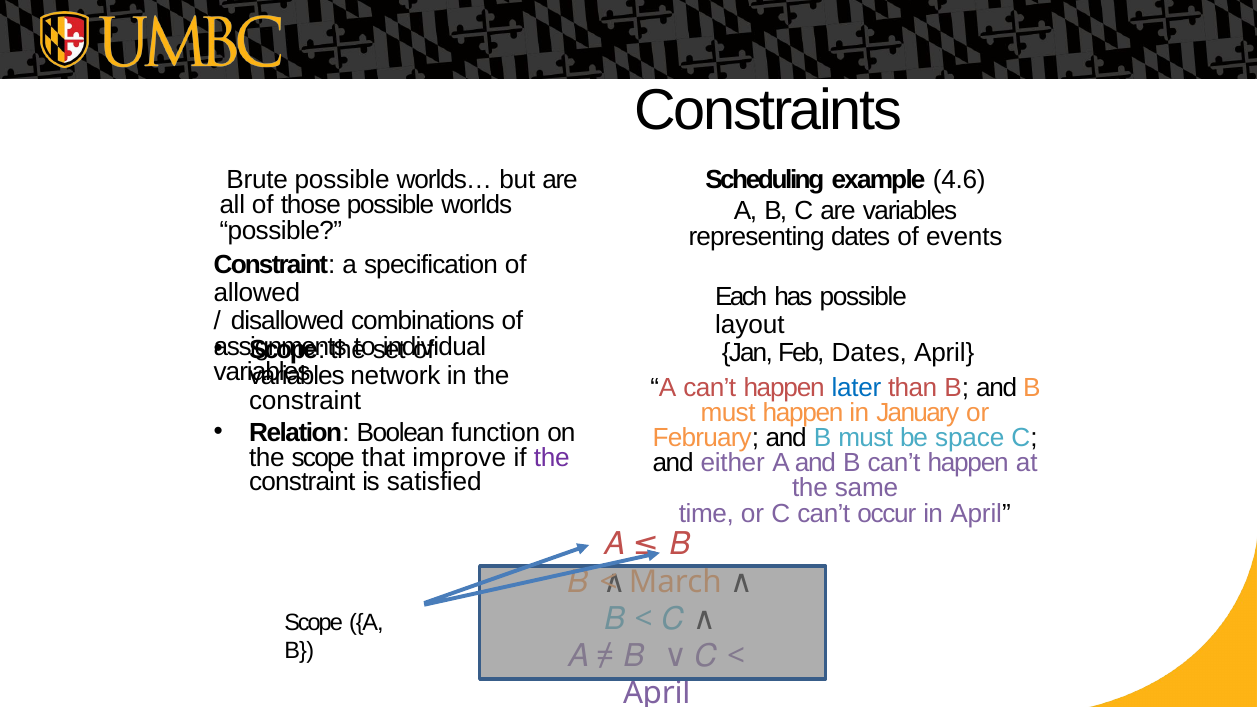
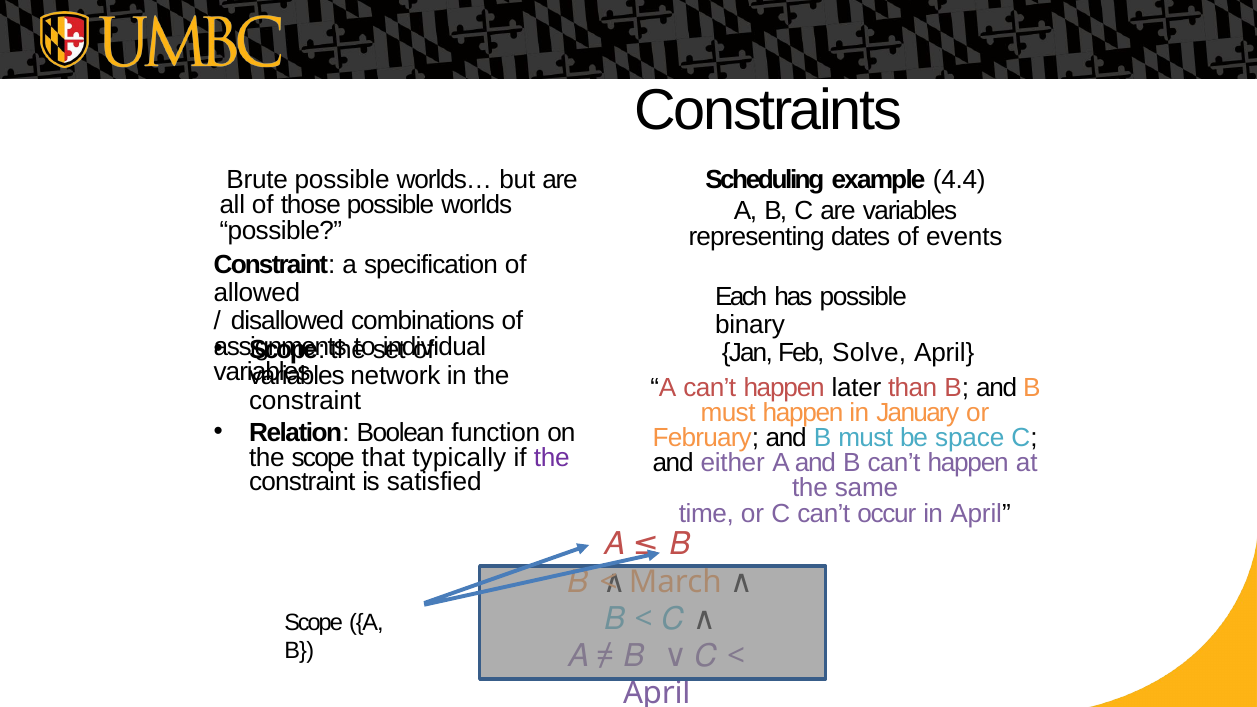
4.6: 4.6 -> 4.4
layout: layout -> binary
Feb Dates: Dates -> Solve
later colour: blue -> black
improve: improve -> typically
